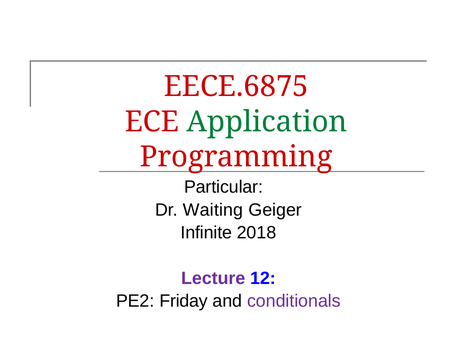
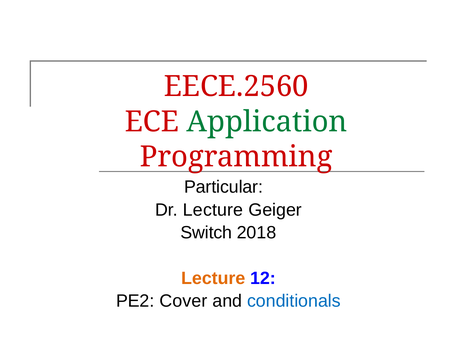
EECE.6875: EECE.6875 -> EECE.2560
Dr Waiting: Waiting -> Lecture
Infinite: Infinite -> Switch
Lecture at (213, 278) colour: purple -> orange
Friday: Friday -> Cover
conditionals colour: purple -> blue
